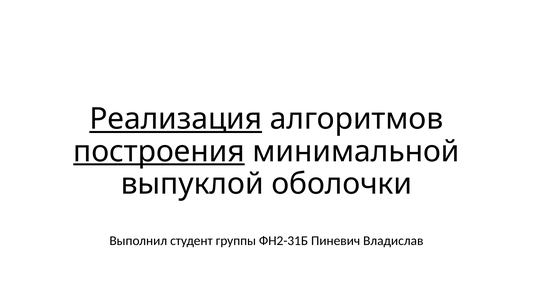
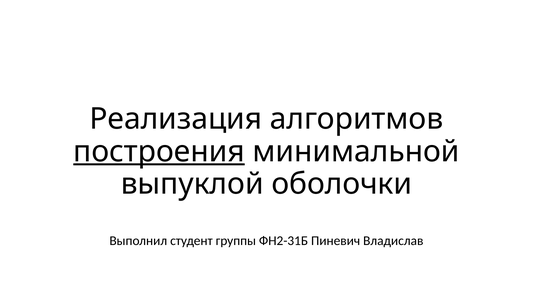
Реализация underline: present -> none
